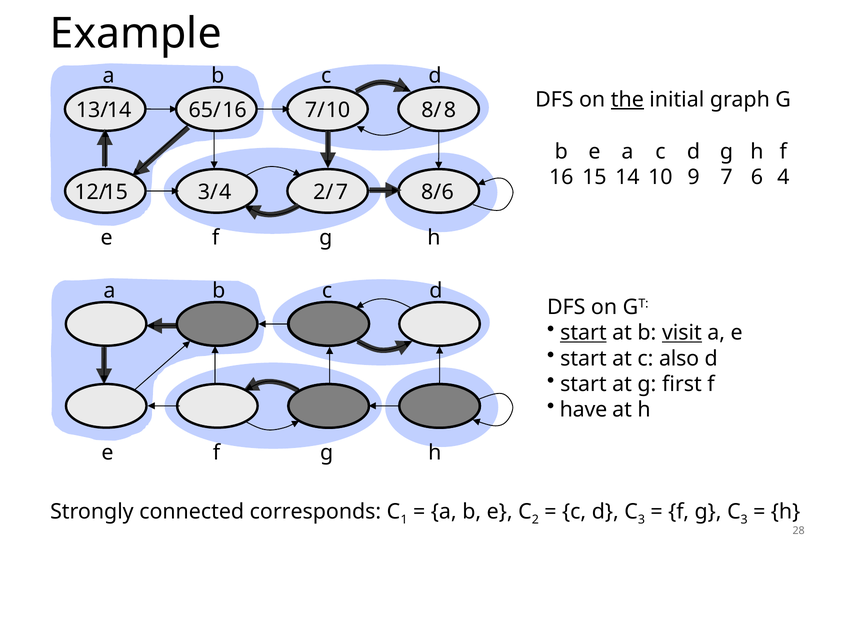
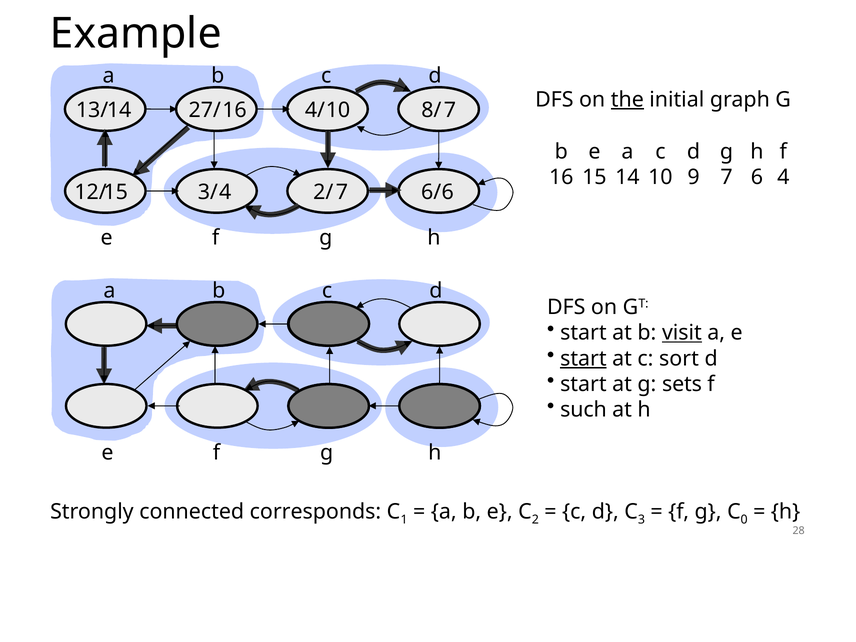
65/: 65/ -> 27/
7/: 7/ -> 4/
13/ 8: 8 -> 7
8/ at (431, 192): 8/ -> 6/
start at (583, 333) underline: present -> none
start at (583, 358) underline: none -> present
also: also -> sort
first: first -> sets
have: have -> such
g C 3: 3 -> 0
